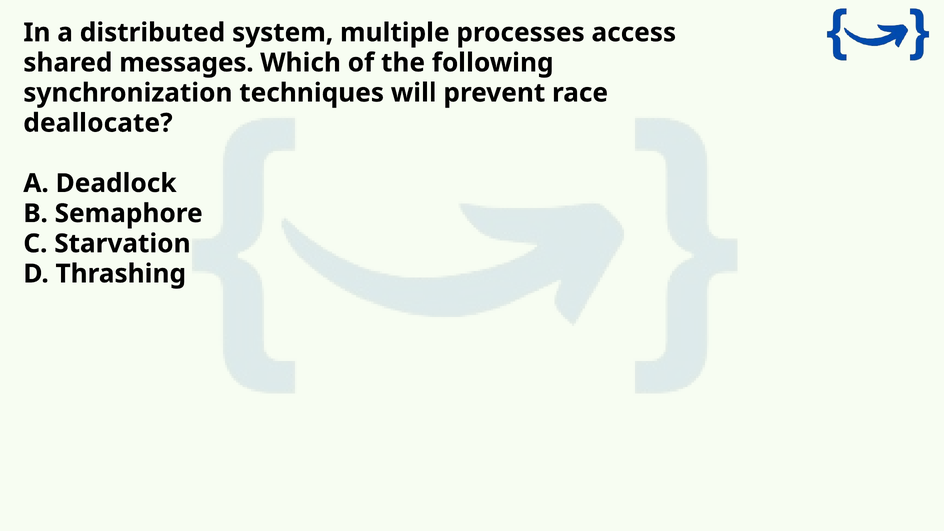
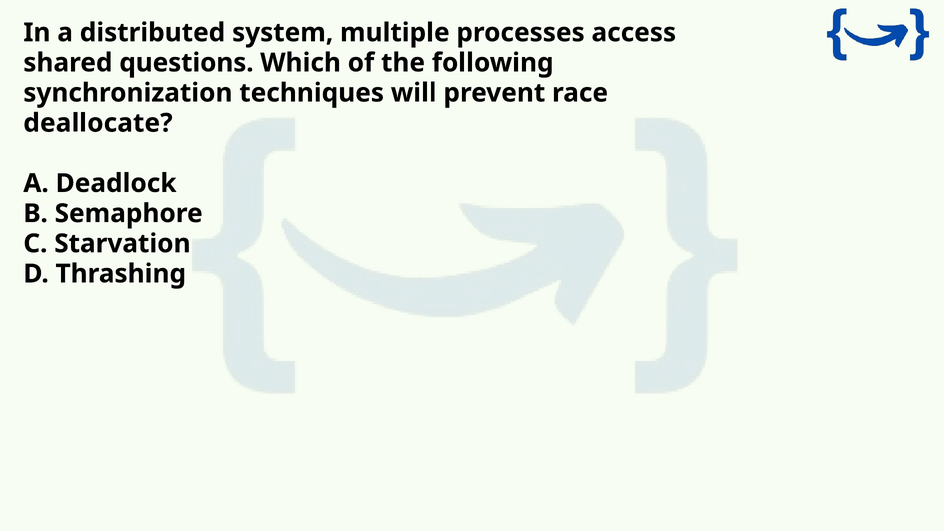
messages: messages -> questions
